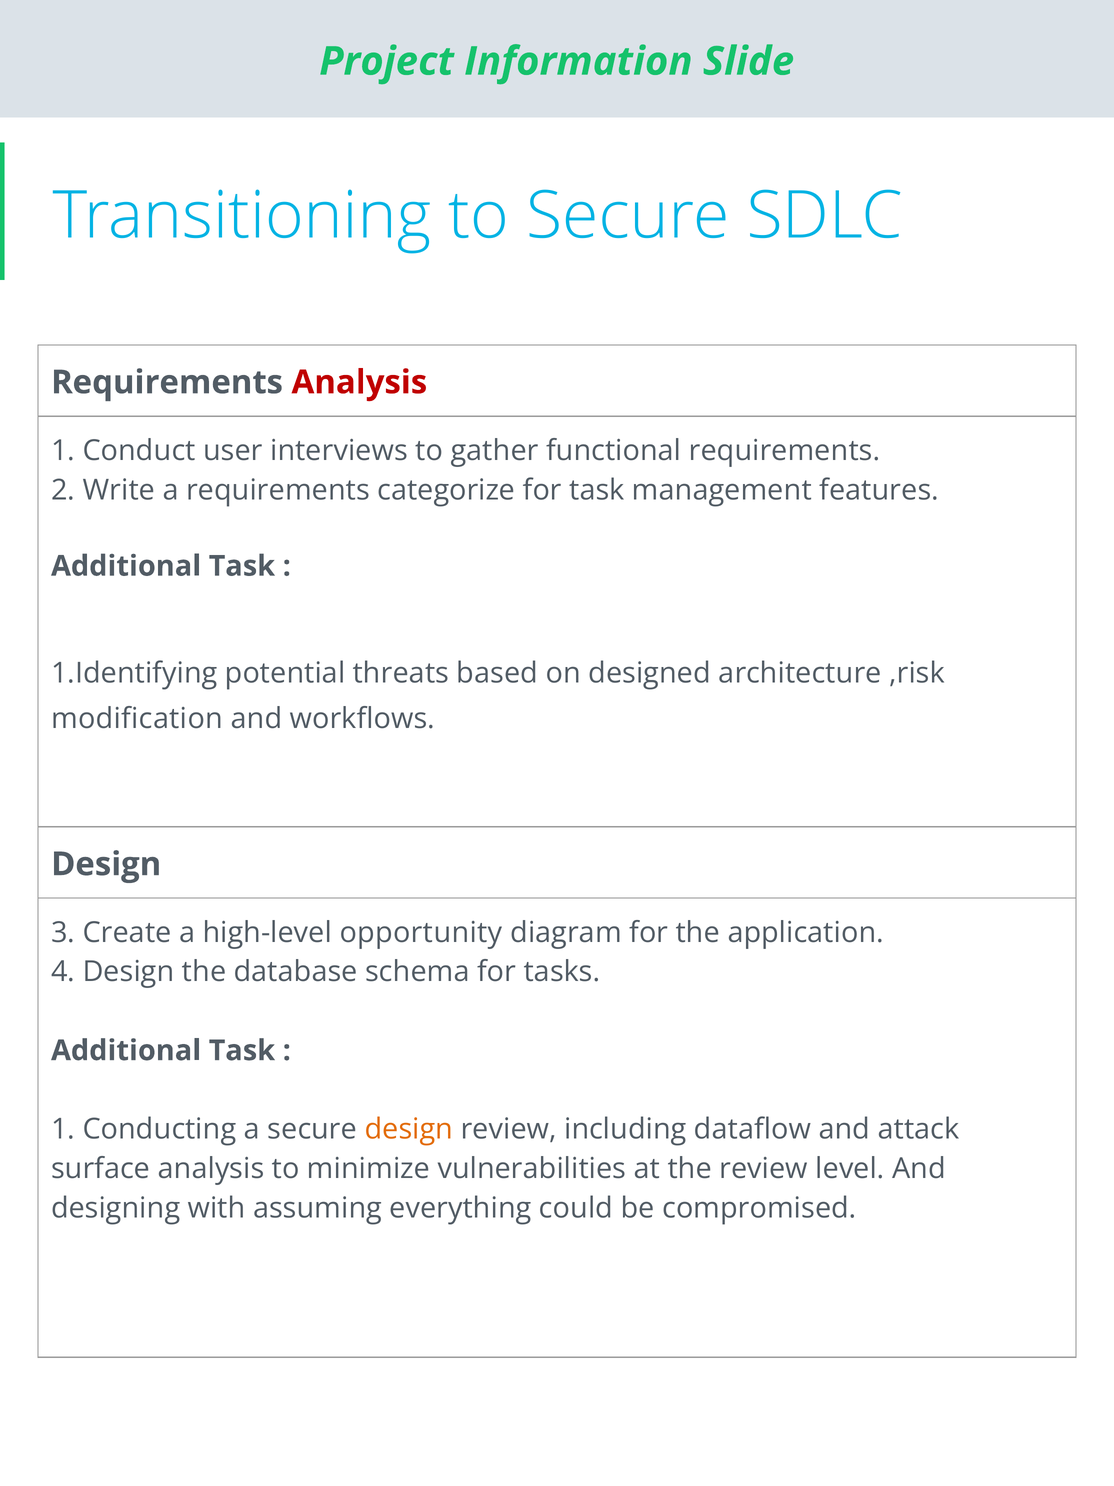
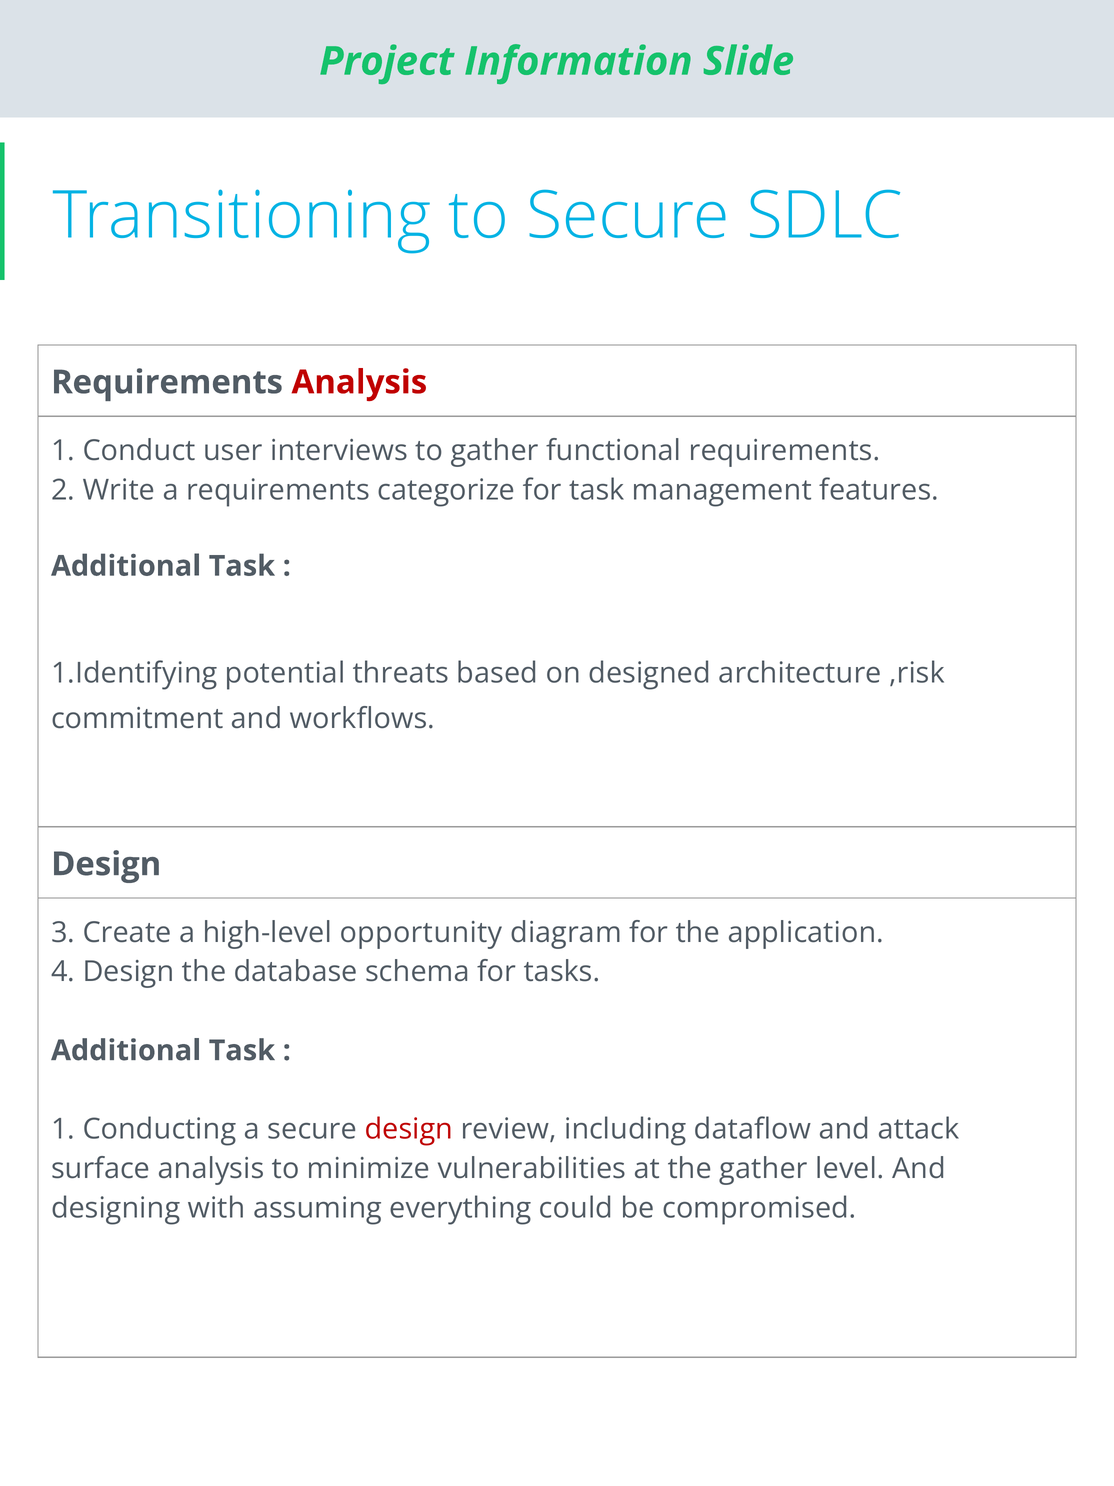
modification: modification -> commitment
design at (409, 1129) colour: orange -> red
the review: review -> gather
